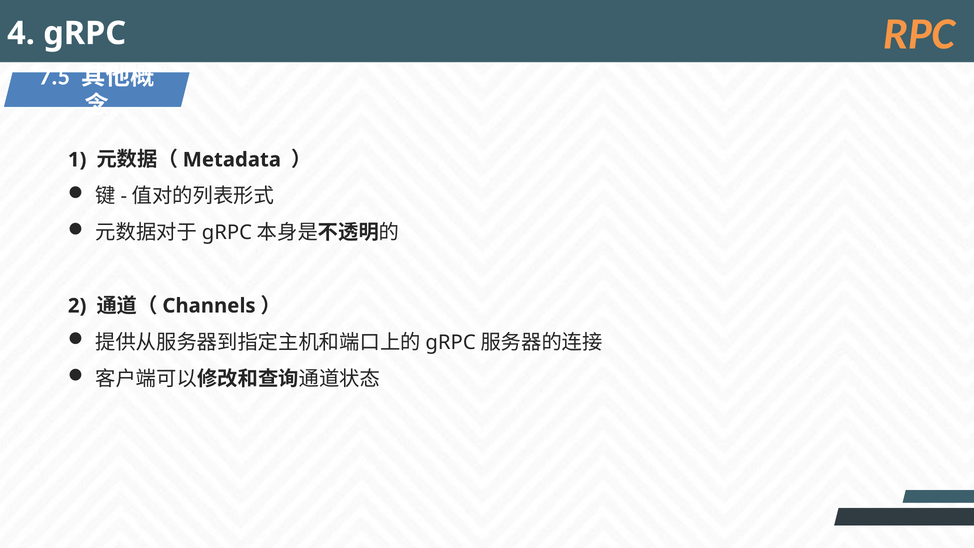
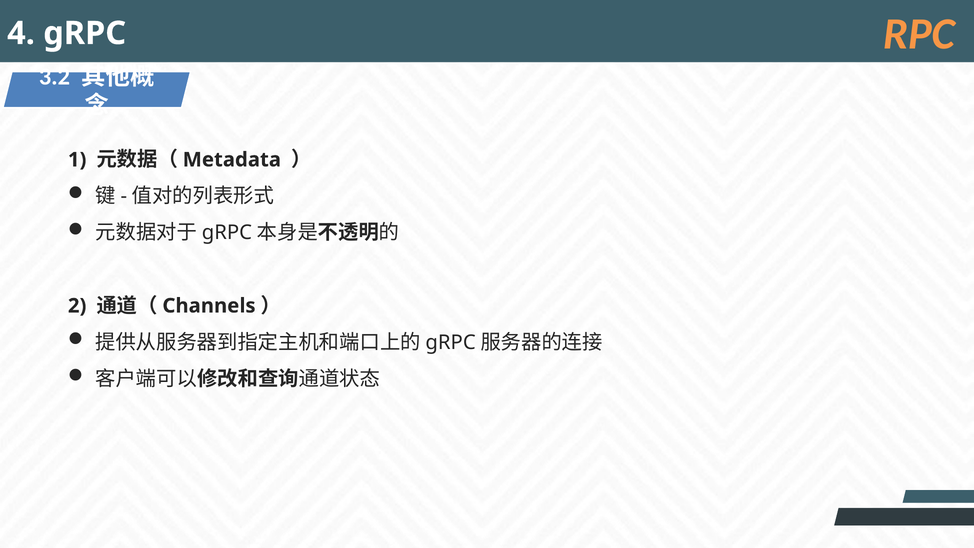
7.5: 7.5 -> 3.2
